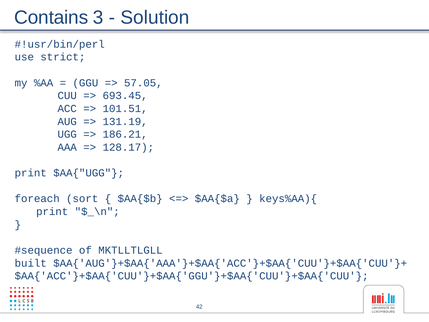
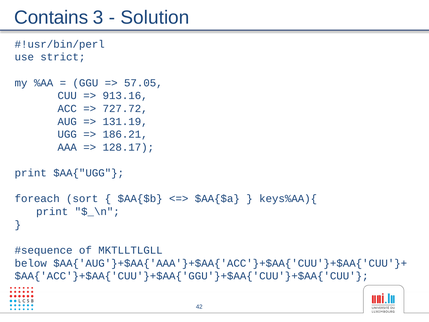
693.45: 693.45 -> 913.16
101.51: 101.51 -> 727.72
built: built -> below
